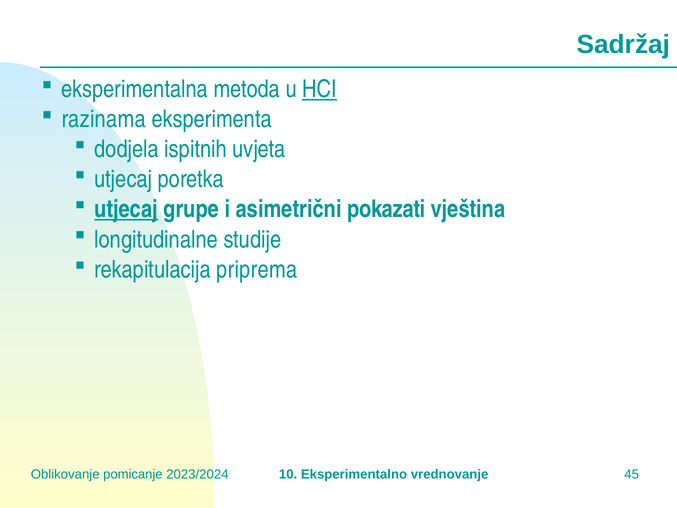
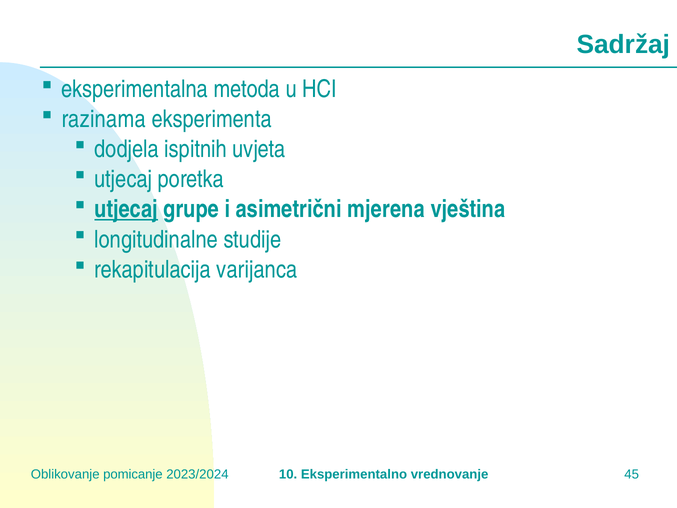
HCI underline: present -> none
pokazati: pokazati -> mjerena
priprema: priprema -> varijanca
